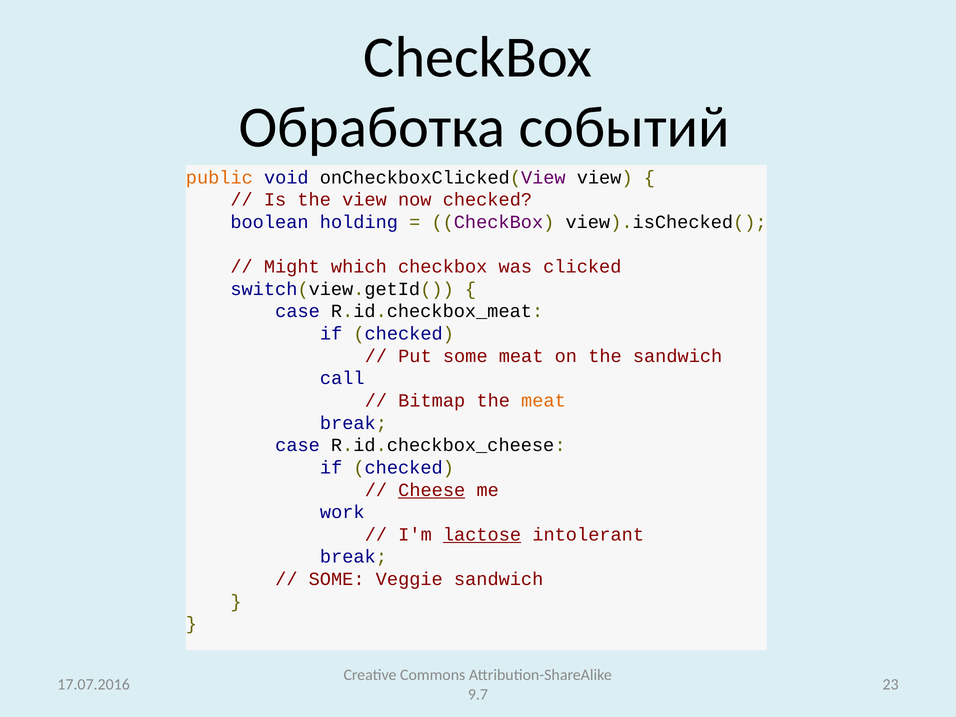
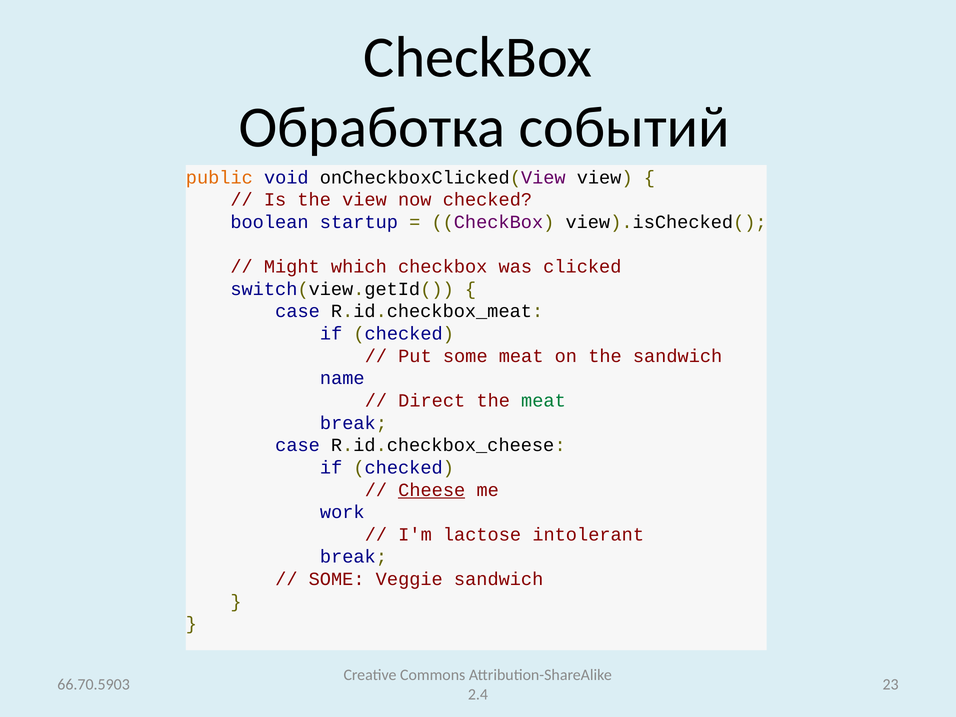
holding: holding -> startup
call: call -> name
Bitmap: Bitmap -> Direct
meat at (543, 401) colour: orange -> green
lactose underline: present -> none
17.07.2016: 17.07.2016 -> 66.70.5903
9.7: 9.7 -> 2.4
